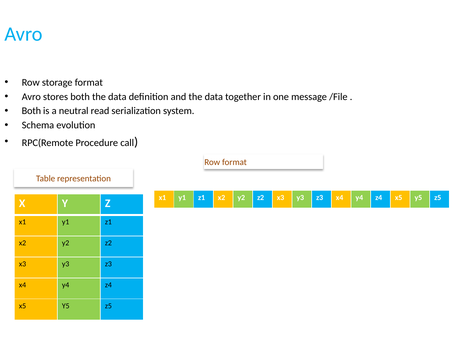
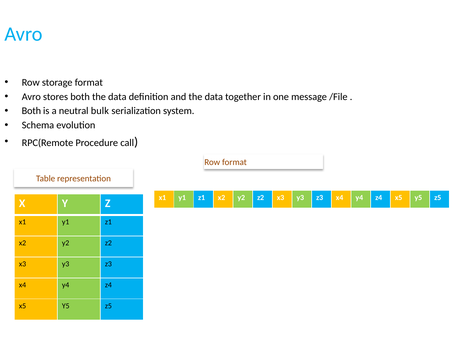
read: read -> bulk
